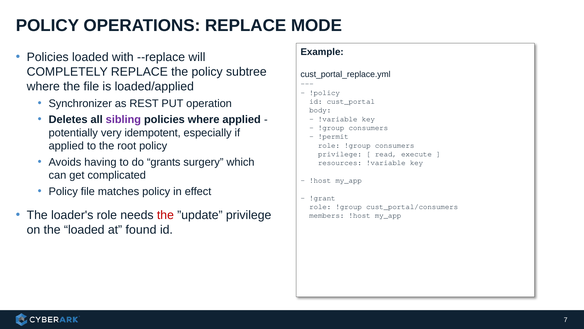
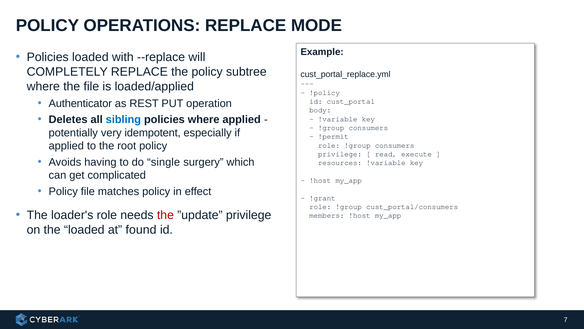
Synchronizer: Synchronizer -> Authenticator
sibling colour: purple -> blue
grants: grants -> single
